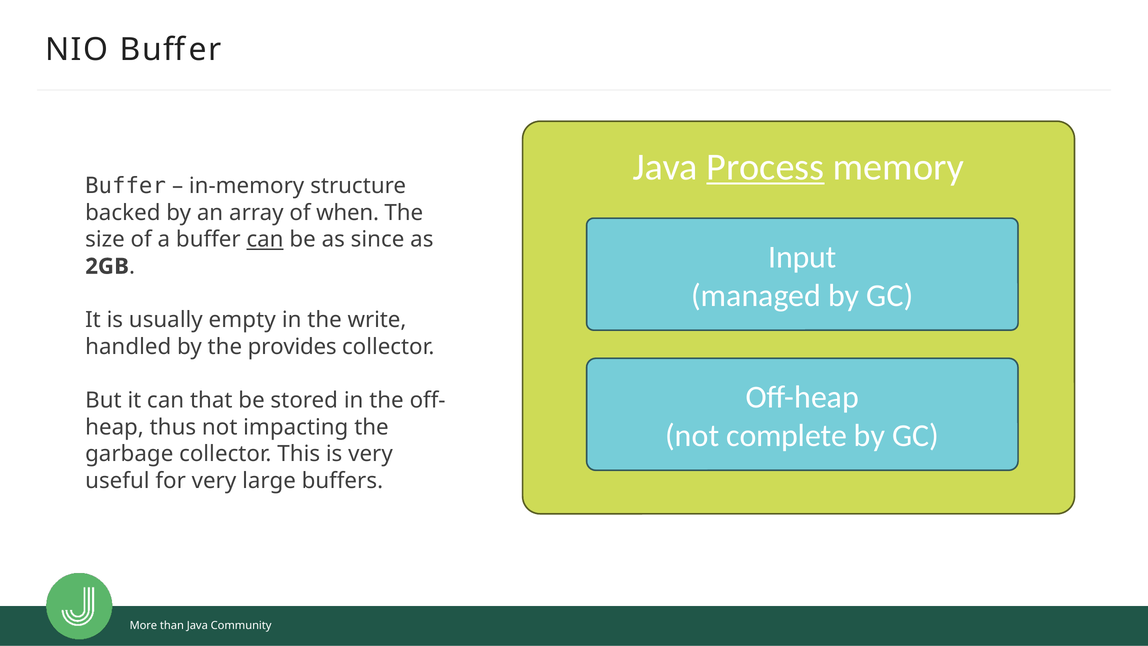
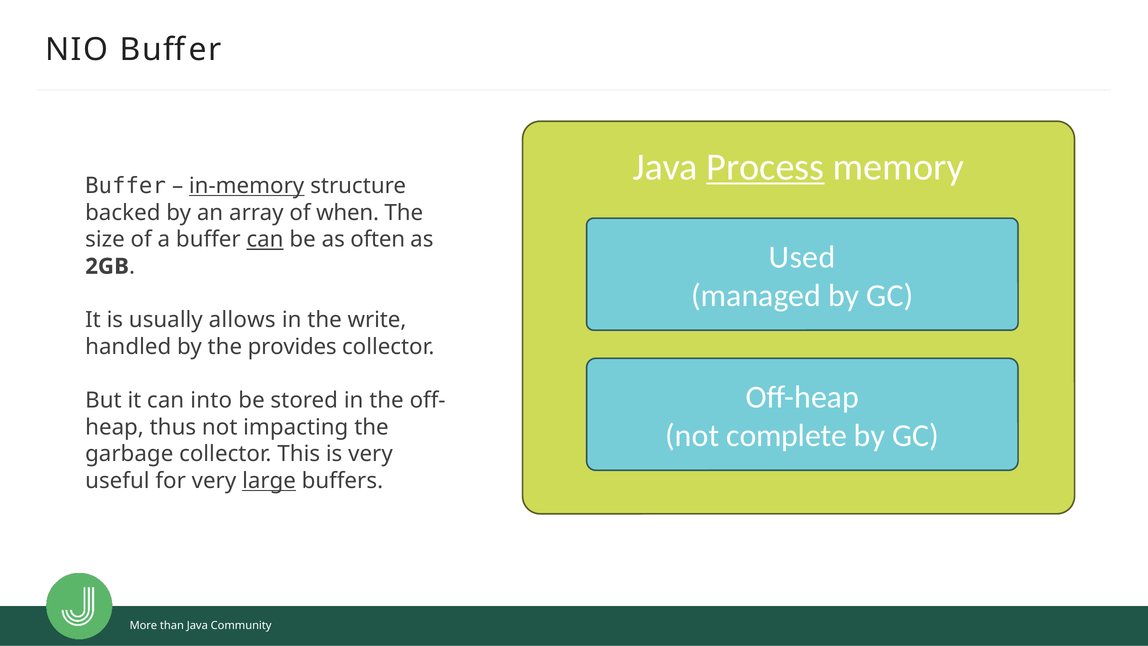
in-memory underline: none -> present
since: since -> often
Input: Input -> Used
empty: empty -> allows
that: that -> into
large underline: none -> present
